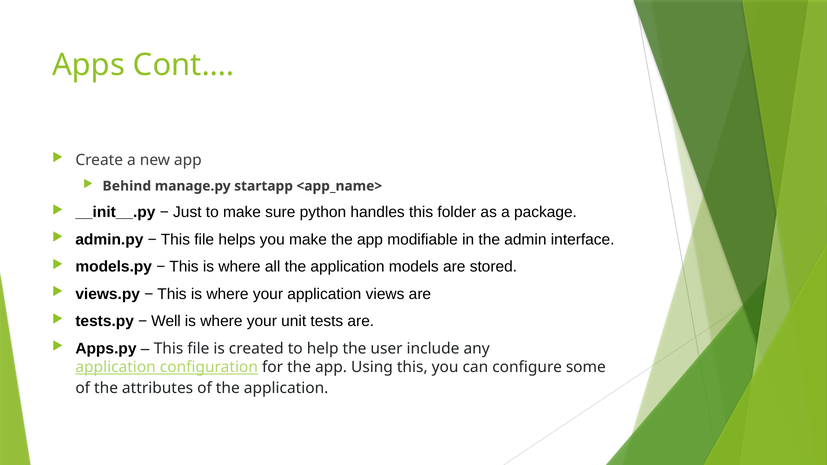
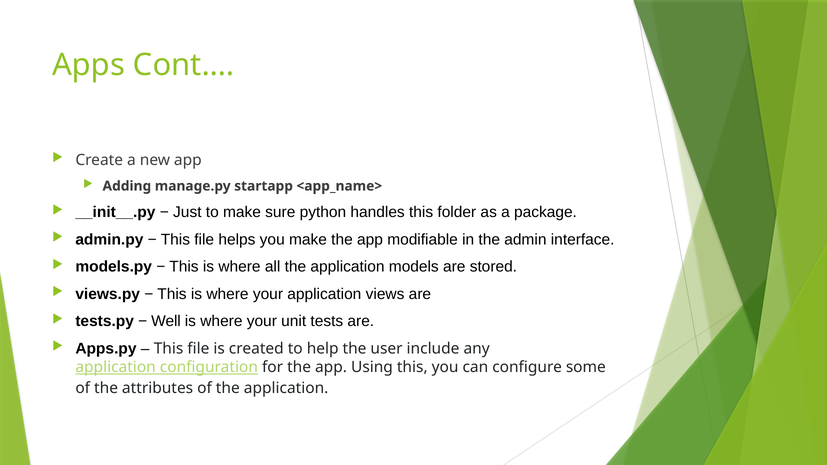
Behind: Behind -> Adding
